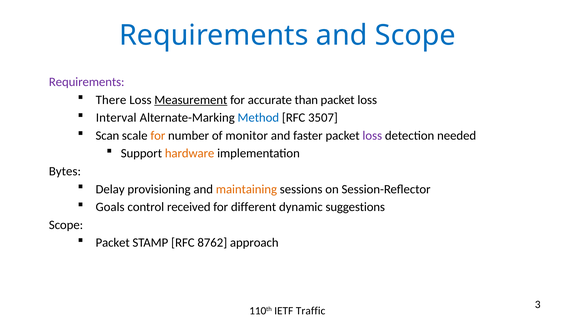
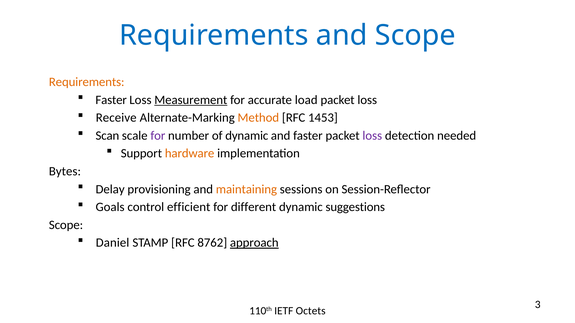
Requirements at (87, 82) colour: purple -> orange
There at (111, 100): There -> Faster
than: than -> load
Interval: Interval -> Receive
Method colour: blue -> orange
3507: 3507 -> 1453
for at (158, 136) colour: orange -> purple
of monitor: monitor -> dynamic
received: received -> efficient
Packet at (113, 243): Packet -> Daniel
approach underline: none -> present
Traffic: Traffic -> Octets
